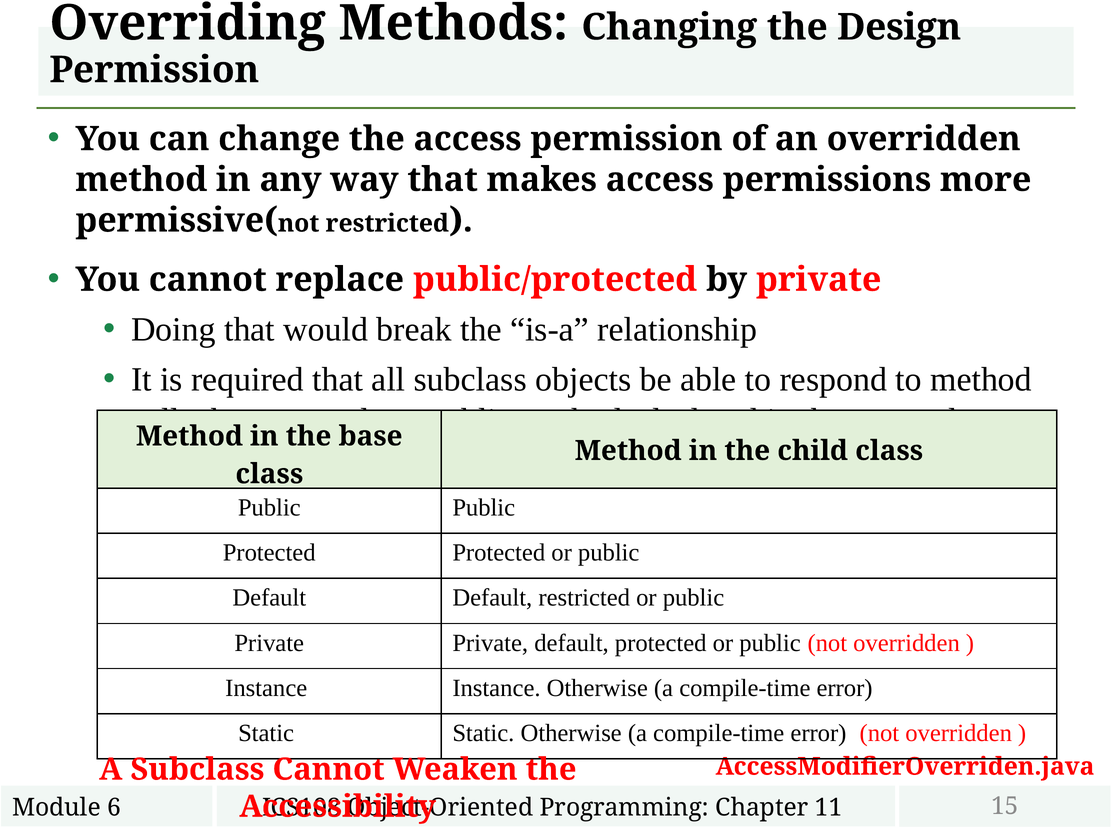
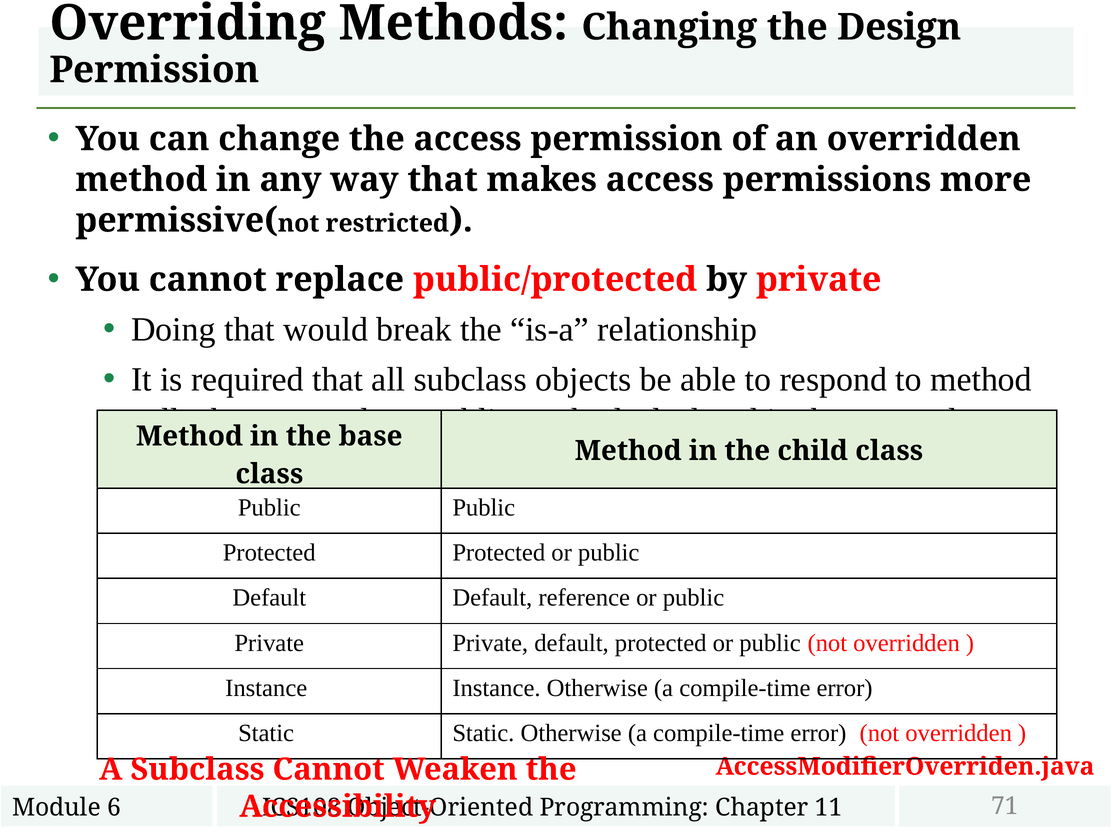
Default restricted: restricted -> reference
15: 15 -> 71
